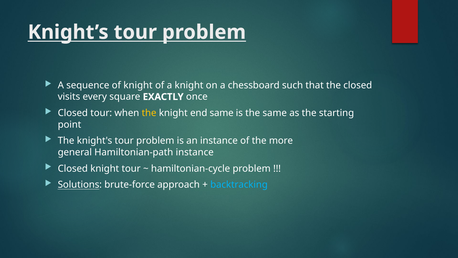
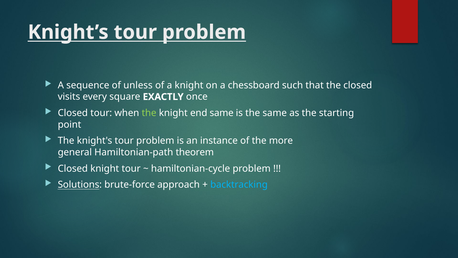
of knight: knight -> unless
the at (149, 113) colour: yellow -> light green
Hamiltonian-path instance: instance -> theorem
